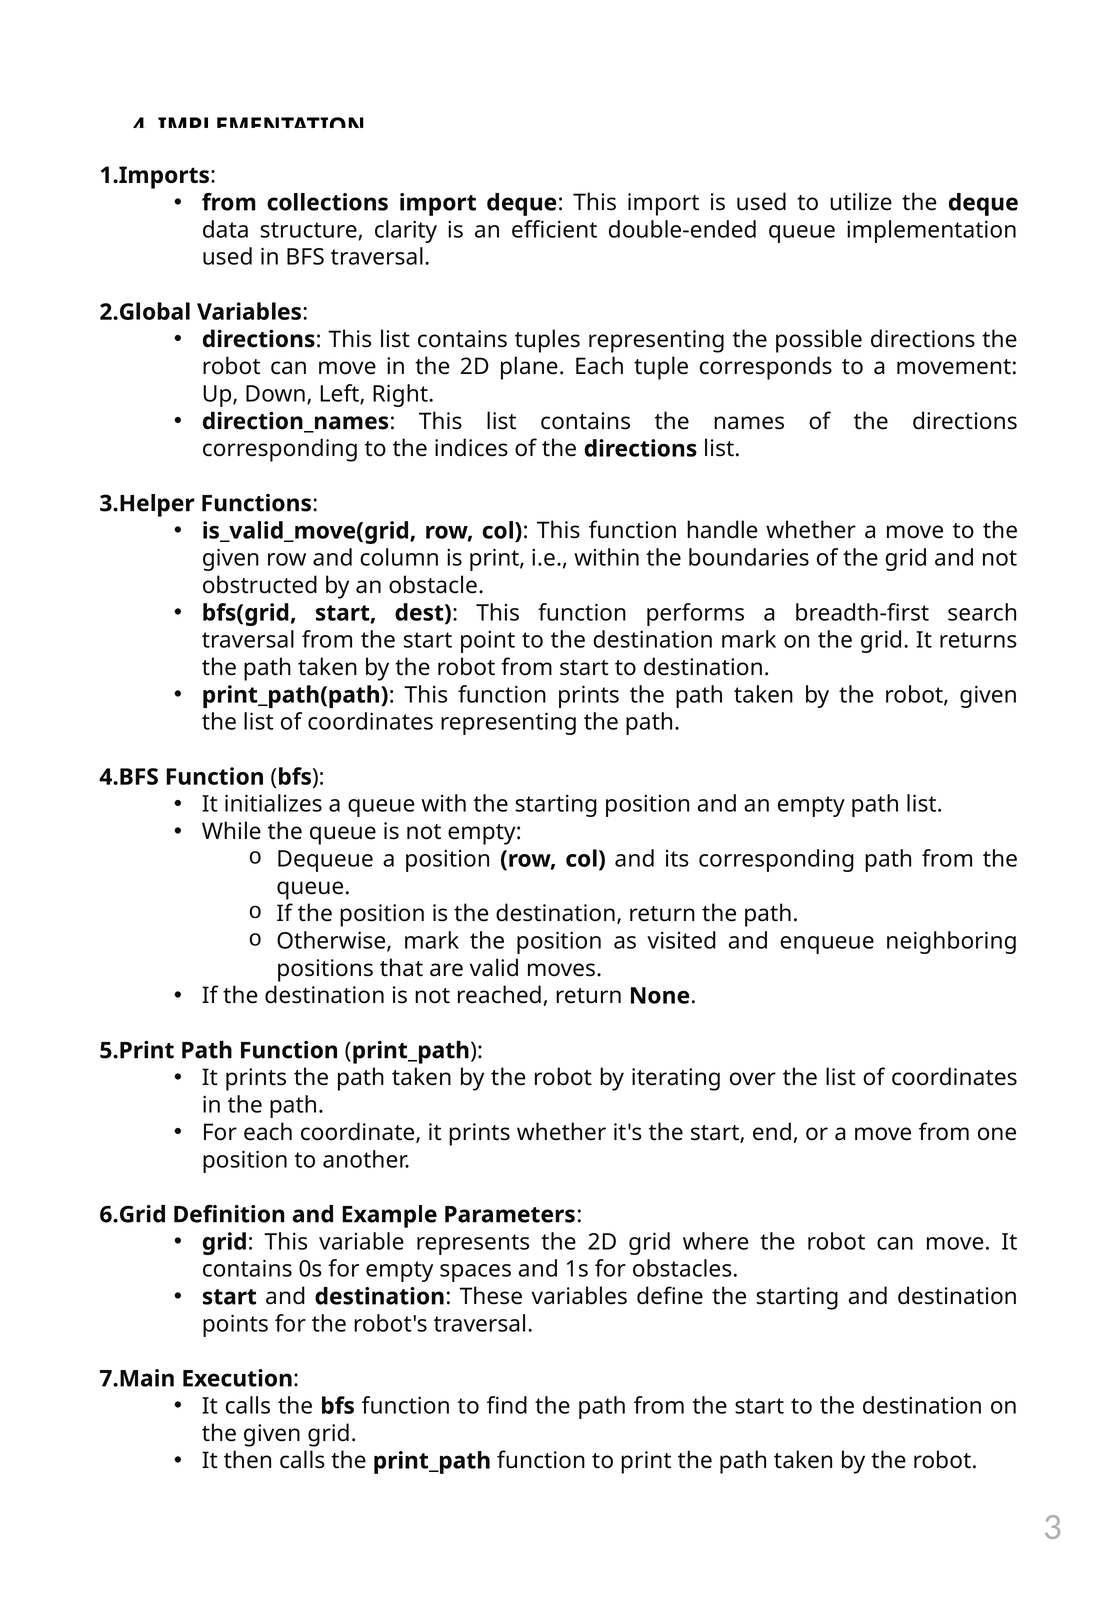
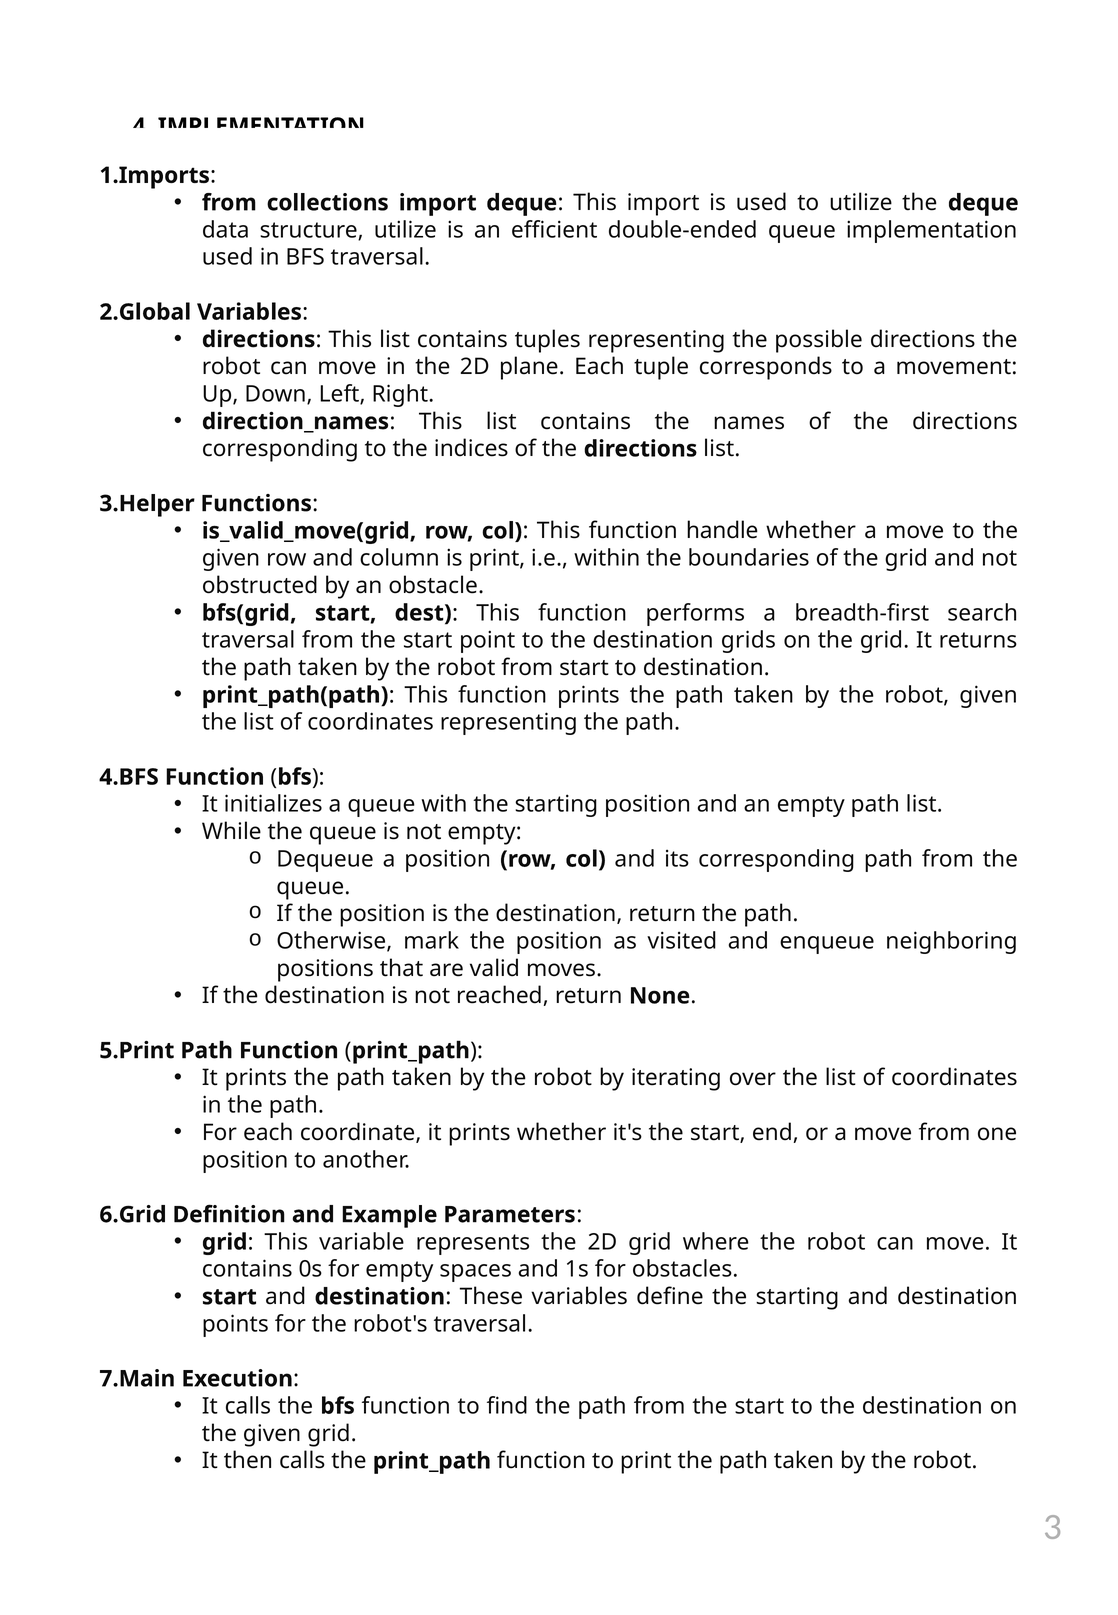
structure clarity: clarity -> utilize
destination mark: mark -> grids
